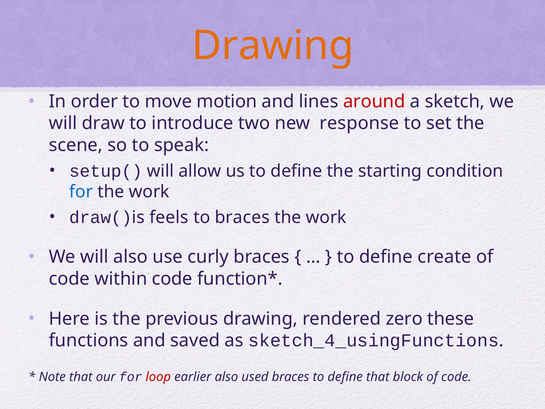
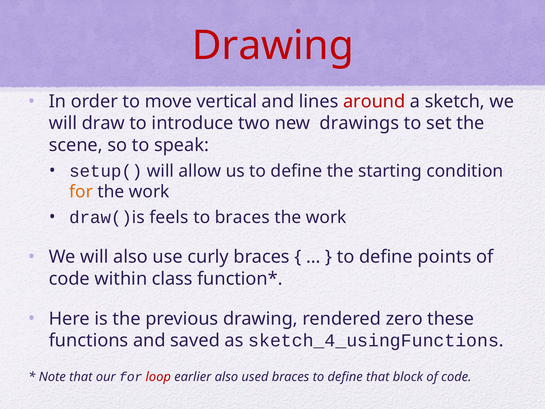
Drawing at (273, 46) colour: orange -> red
motion: motion -> vertical
response: response -> drawings
for at (81, 192) colour: blue -> orange
create: create -> points
within code: code -> class
